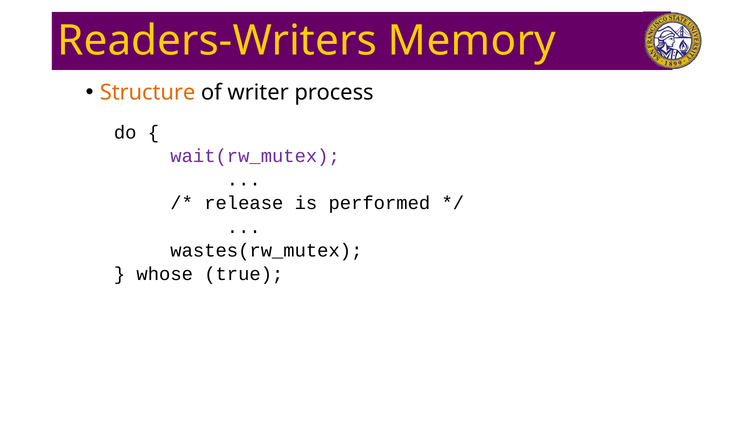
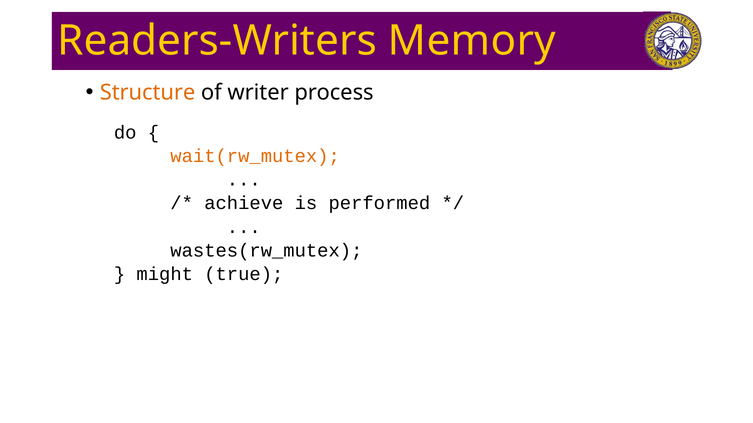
wait(rw_mutex colour: purple -> orange
release: release -> achieve
whose: whose -> might
